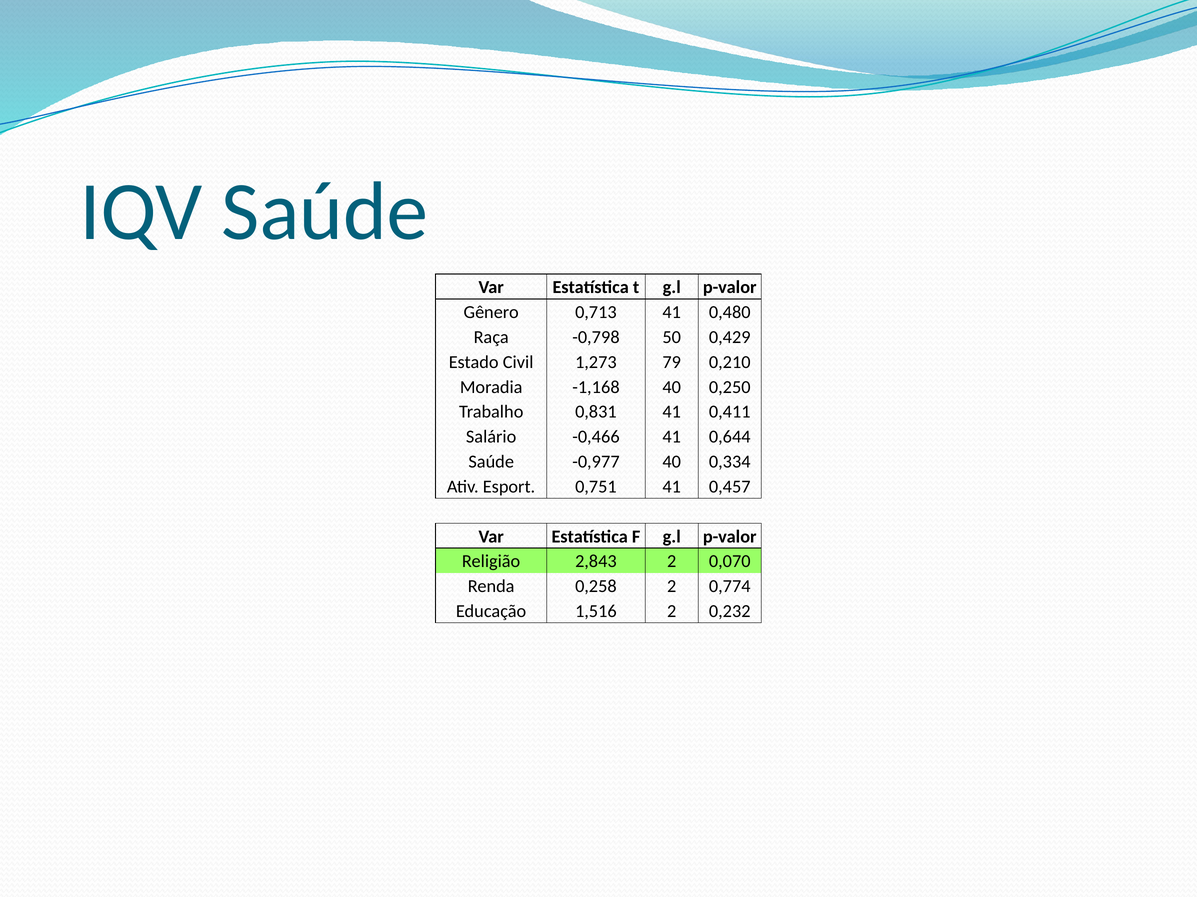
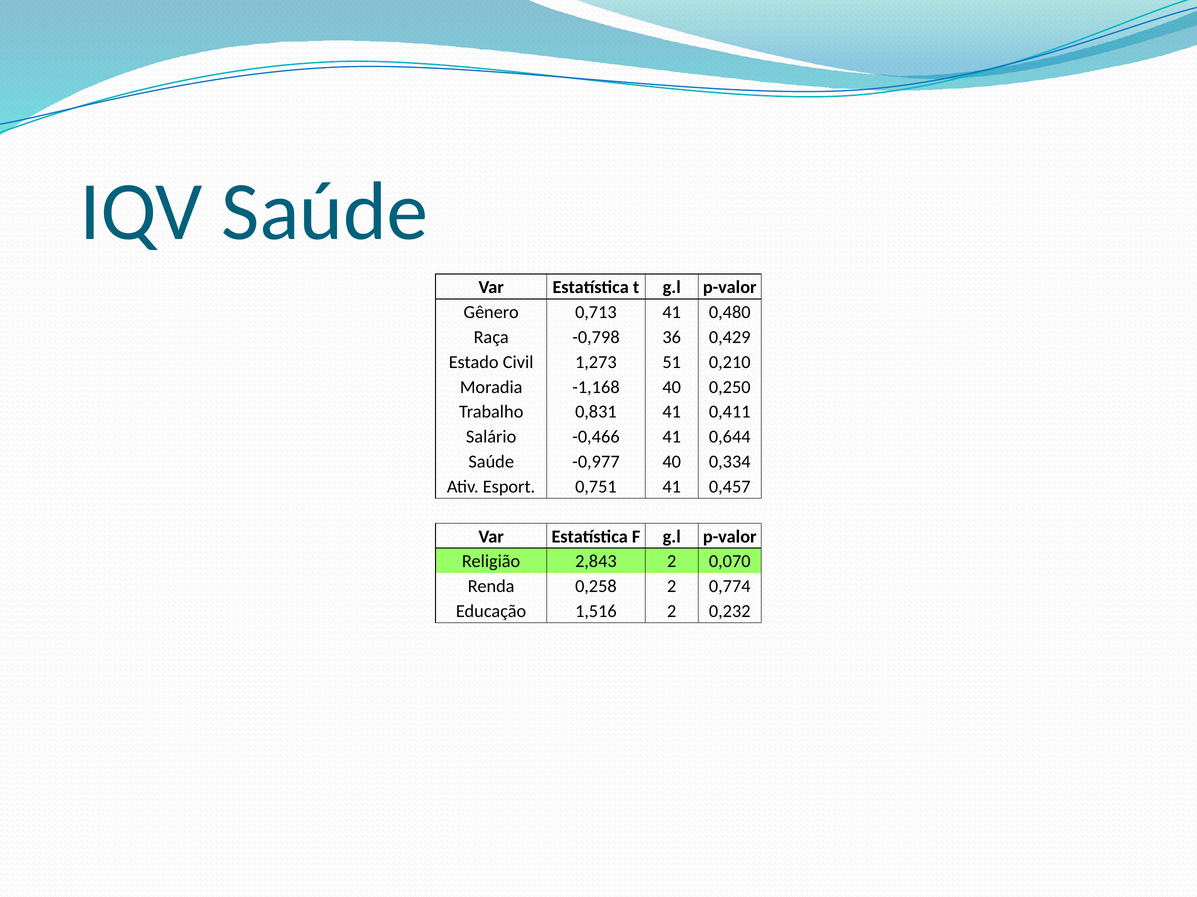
50: 50 -> 36
79: 79 -> 51
